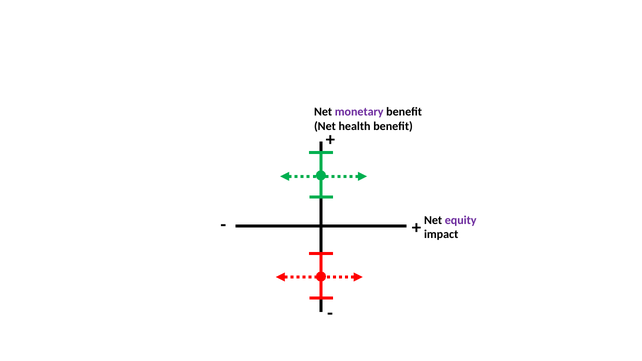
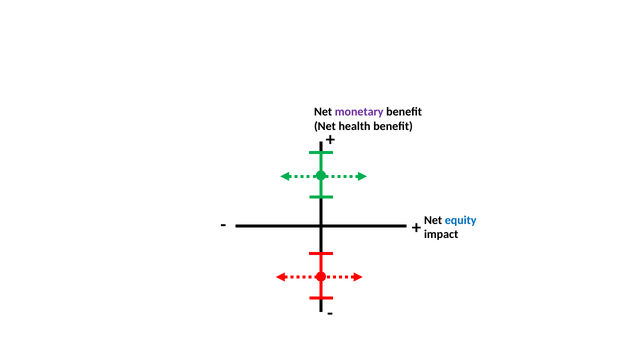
equity colour: purple -> blue
